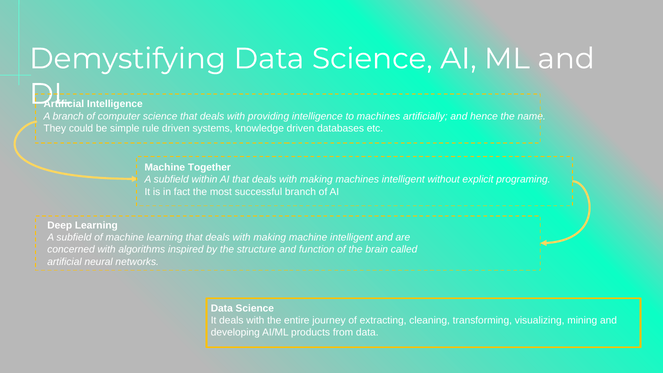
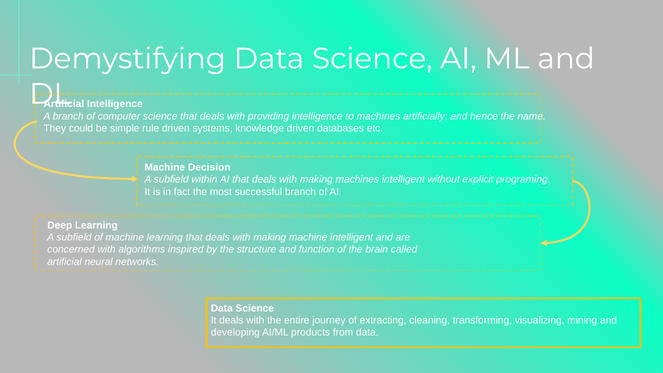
Together: Together -> Decision
